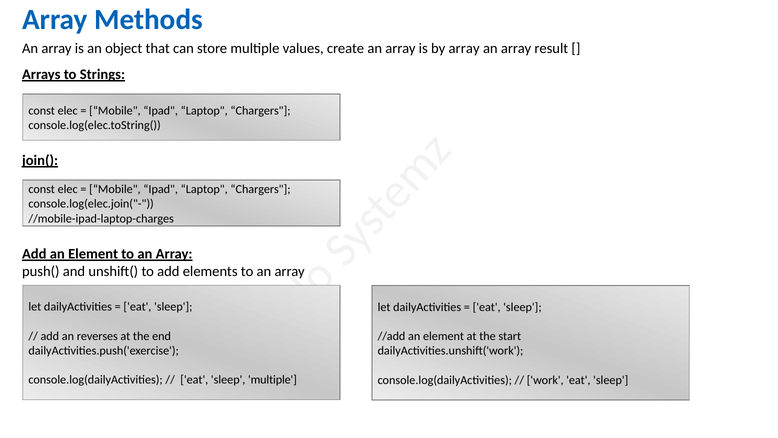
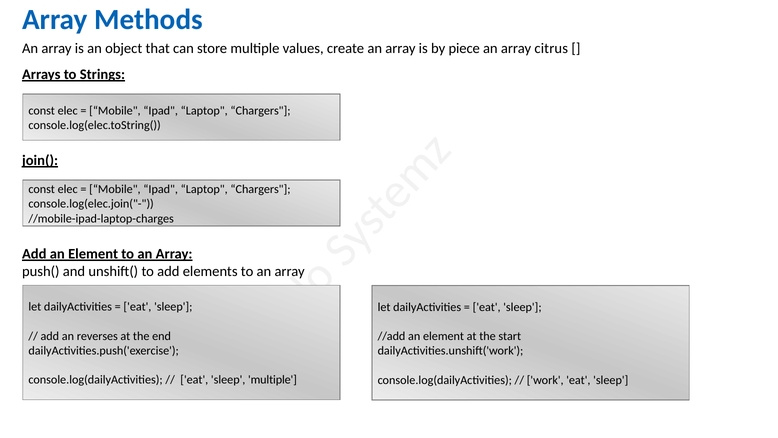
by array: array -> piece
result: result -> citrus
